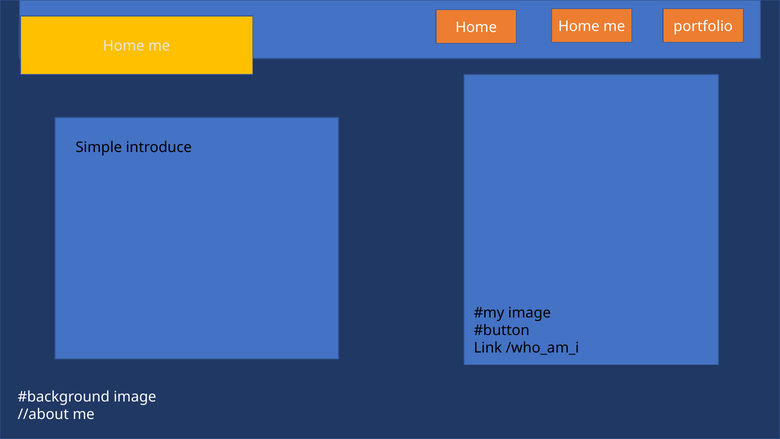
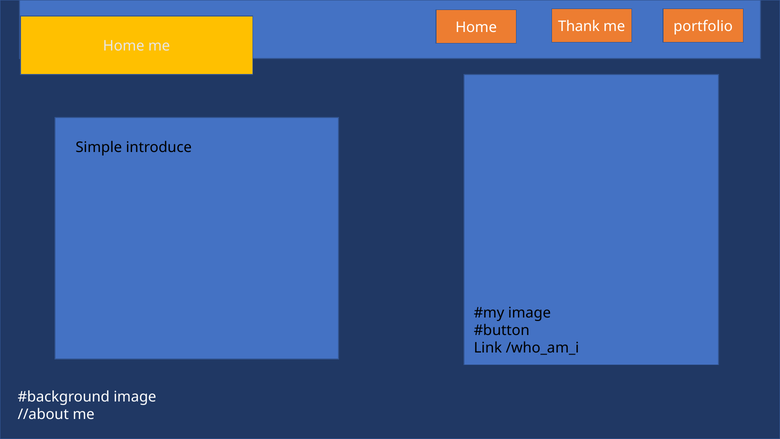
Home Home: Home -> Thank
